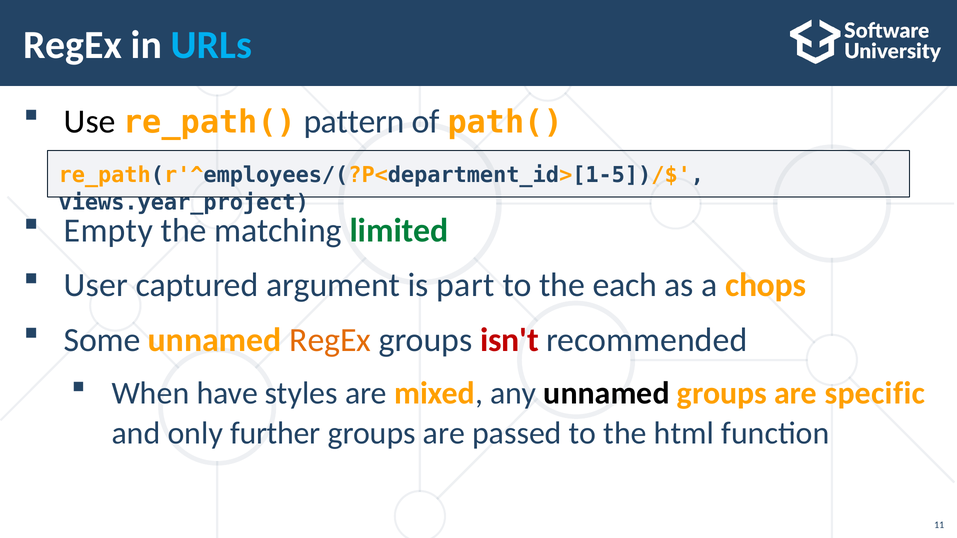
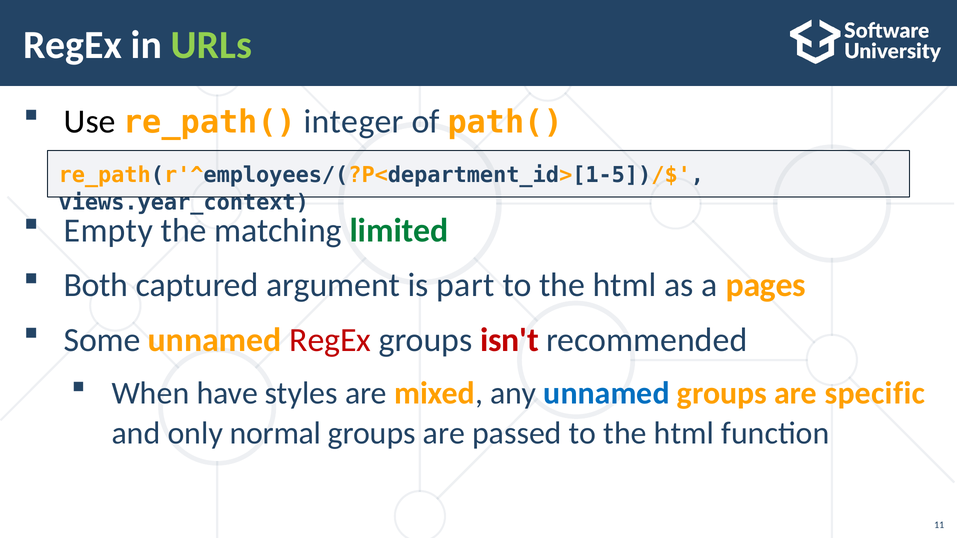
URLs colour: light blue -> light green
pattern: pattern -> integer
views.year_project: views.year_project -> views.year_context
User: User -> Both
each at (625, 285): each -> html
chops: chops -> pages
RegEx at (330, 340) colour: orange -> red
unnamed at (607, 393) colour: black -> blue
further: further -> normal
